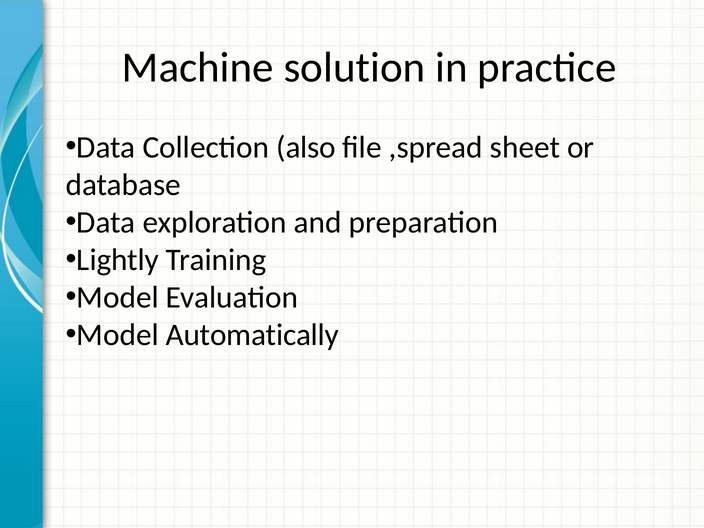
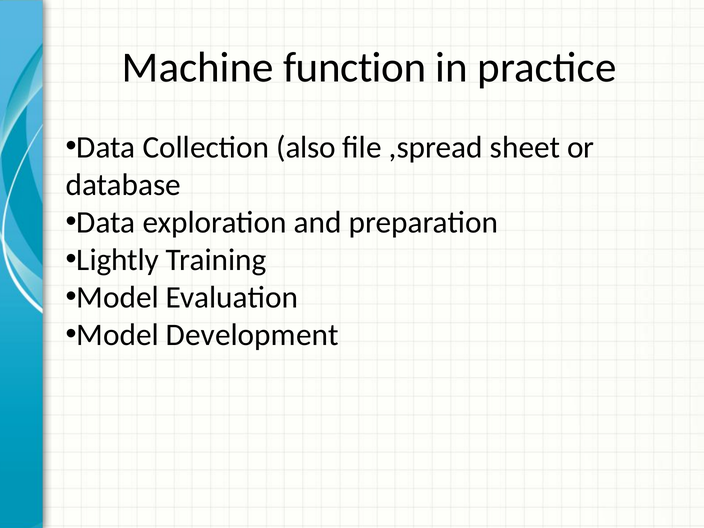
solution: solution -> function
Automatically: Automatically -> Development
